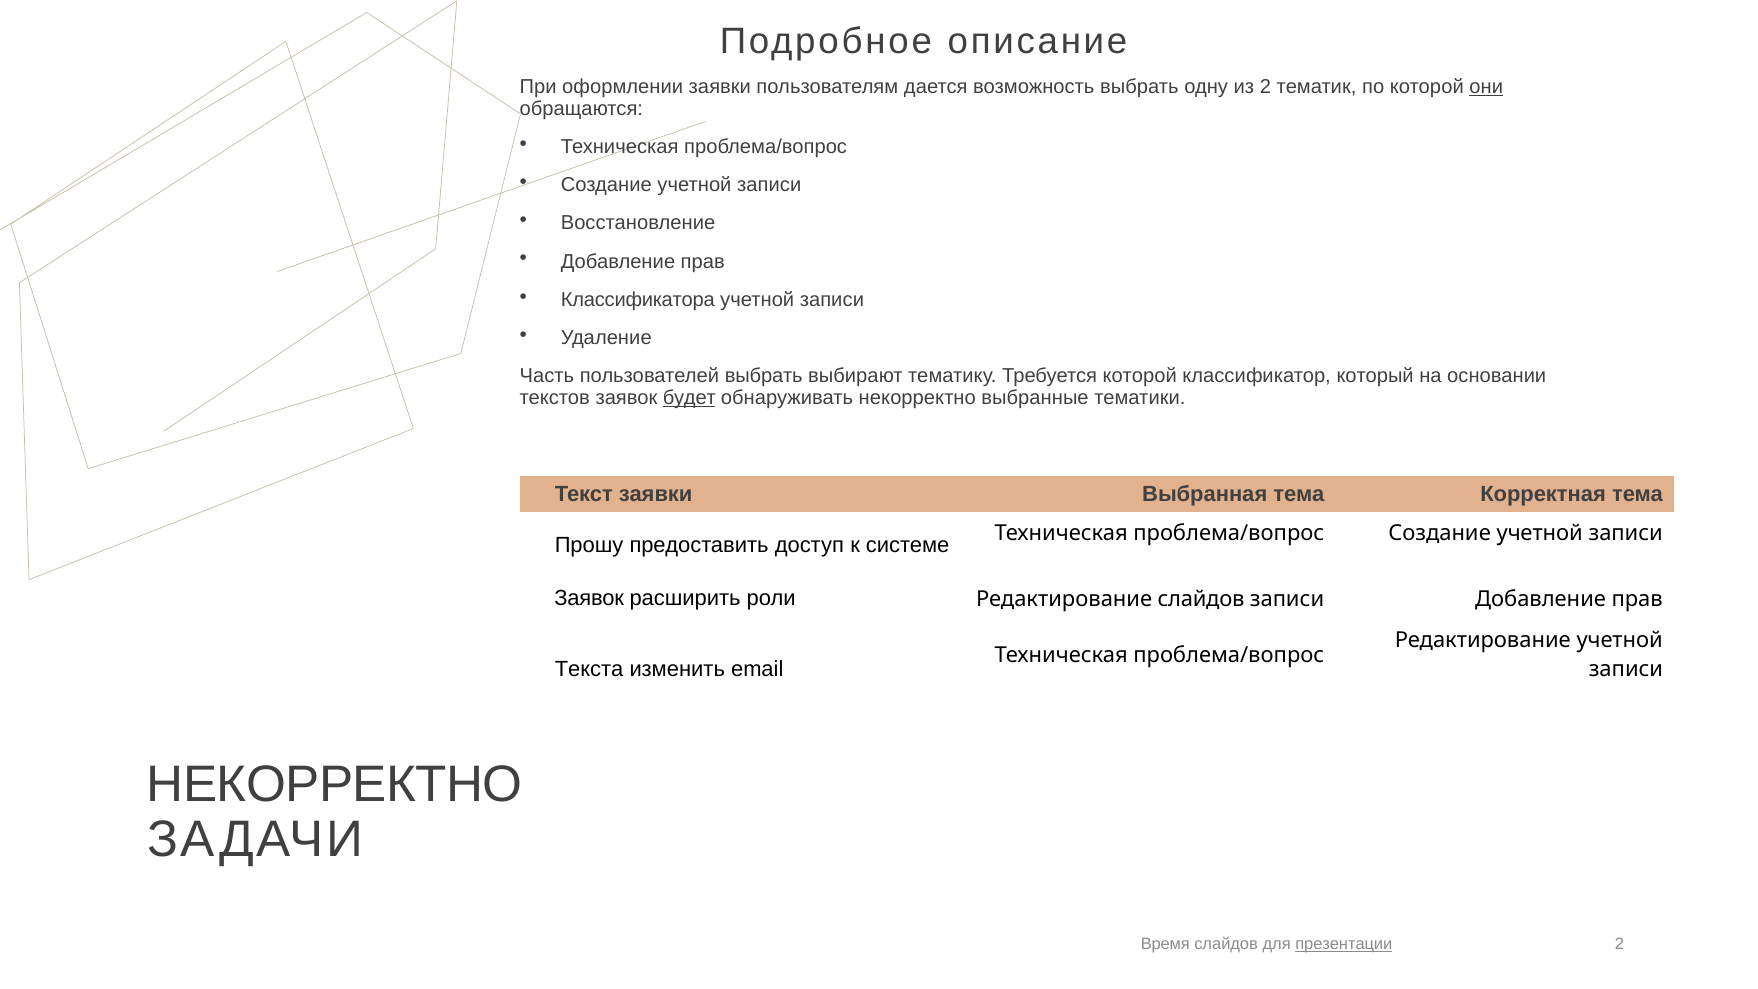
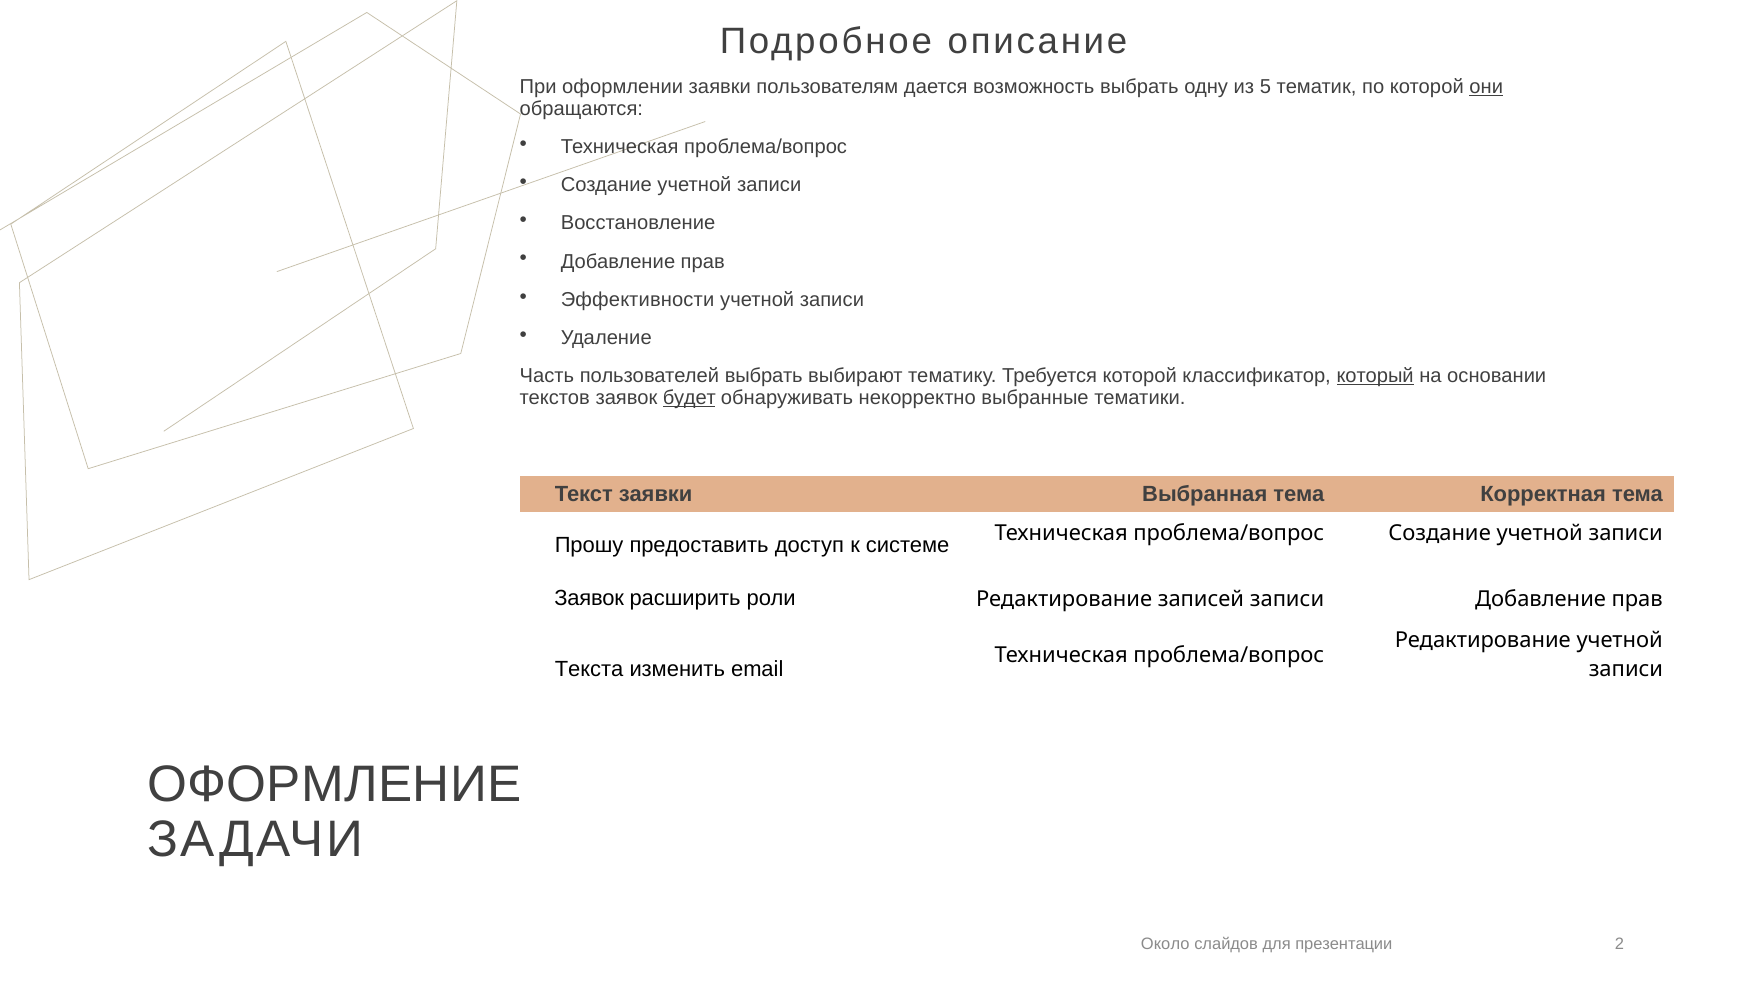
из 2: 2 -> 5
Классификатора: Классификатора -> Эффективности
который underline: none -> present
Редактирование слайдов: слайдов -> записей
НЕКОРРЕКТНО at (335, 784): НЕКОРРЕКТНО -> ОФОРМЛЕНИЕ
Время: Время -> Около
презентации underline: present -> none
